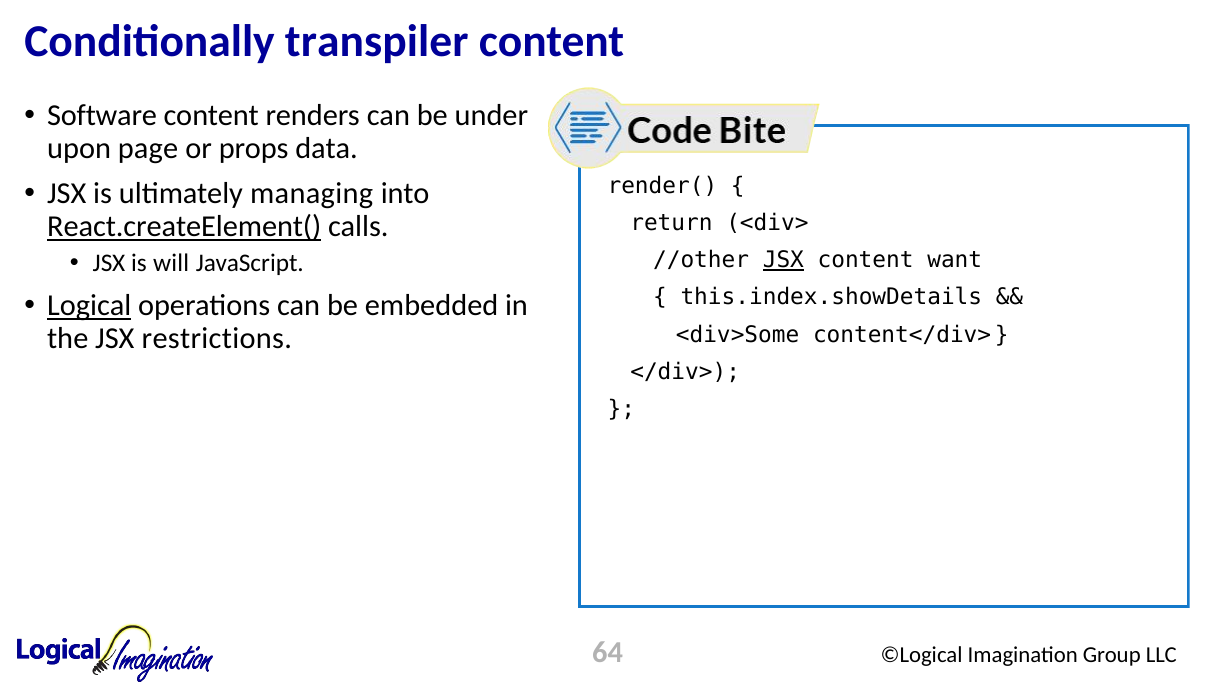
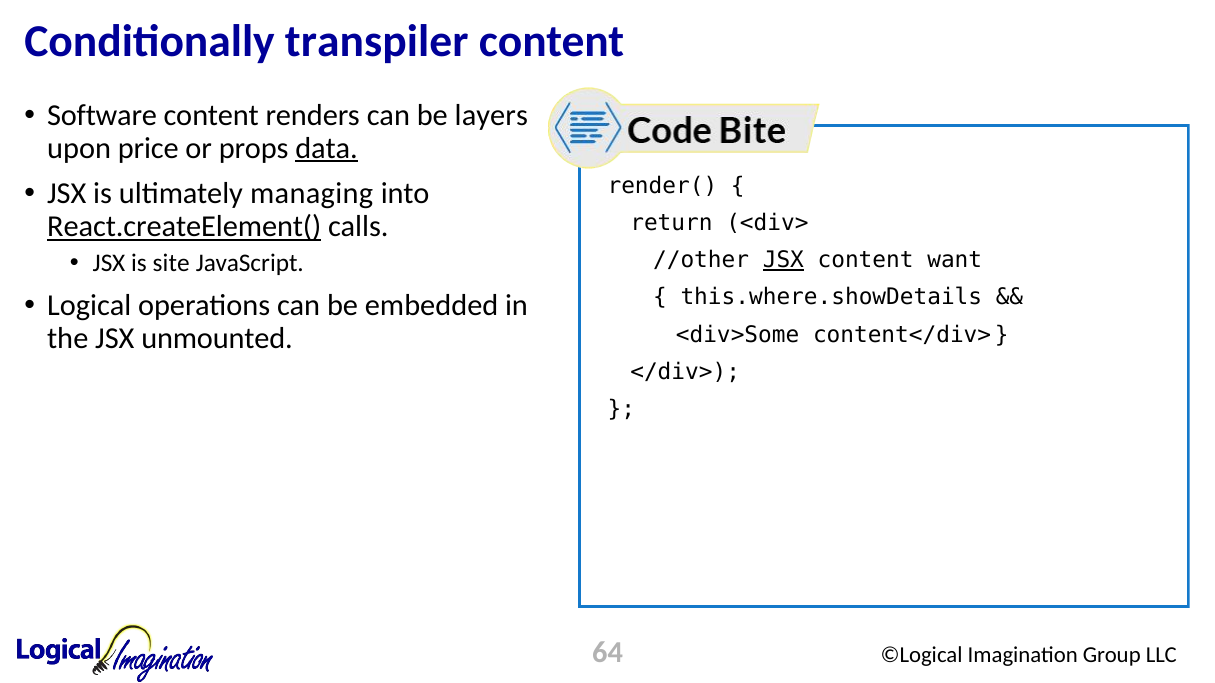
under: under -> layers
page: page -> price
data underline: none -> present
will: will -> site
this.index.showDetails: this.index.showDetails -> this.where.showDetails
Logical underline: present -> none
restrictions: restrictions -> unmounted
